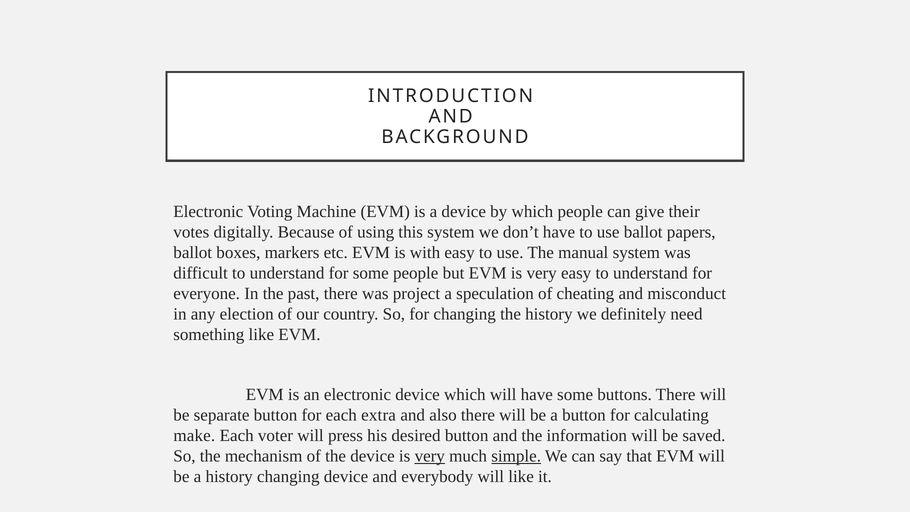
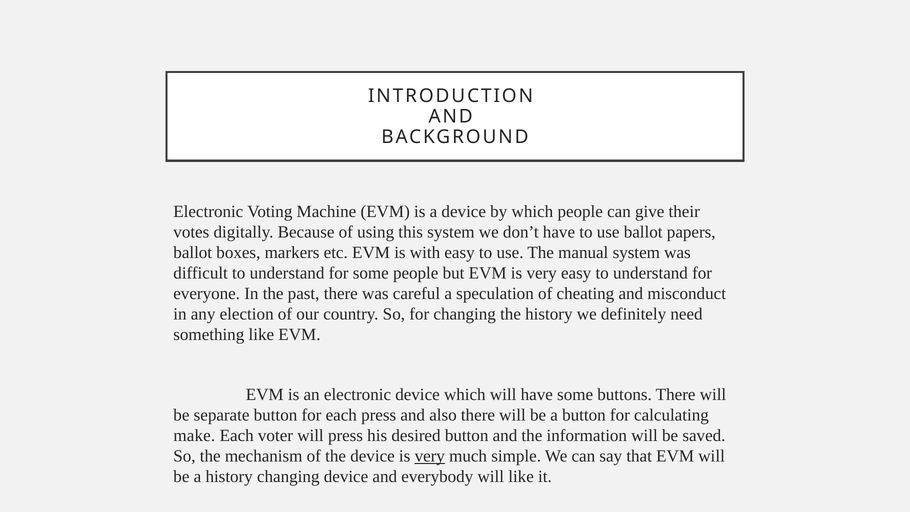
project: project -> careful
each extra: extra -> press
simple underline: present -> none
